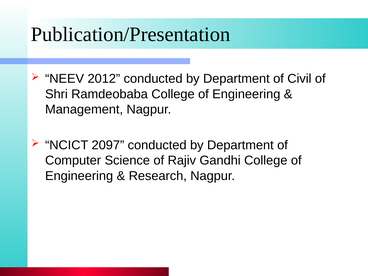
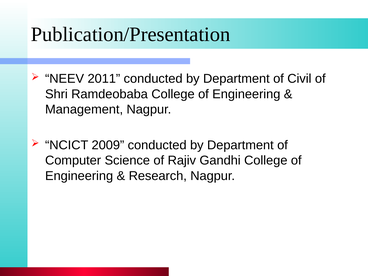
2012: 2012 -> 2011
2097: 2097 -> 2009
